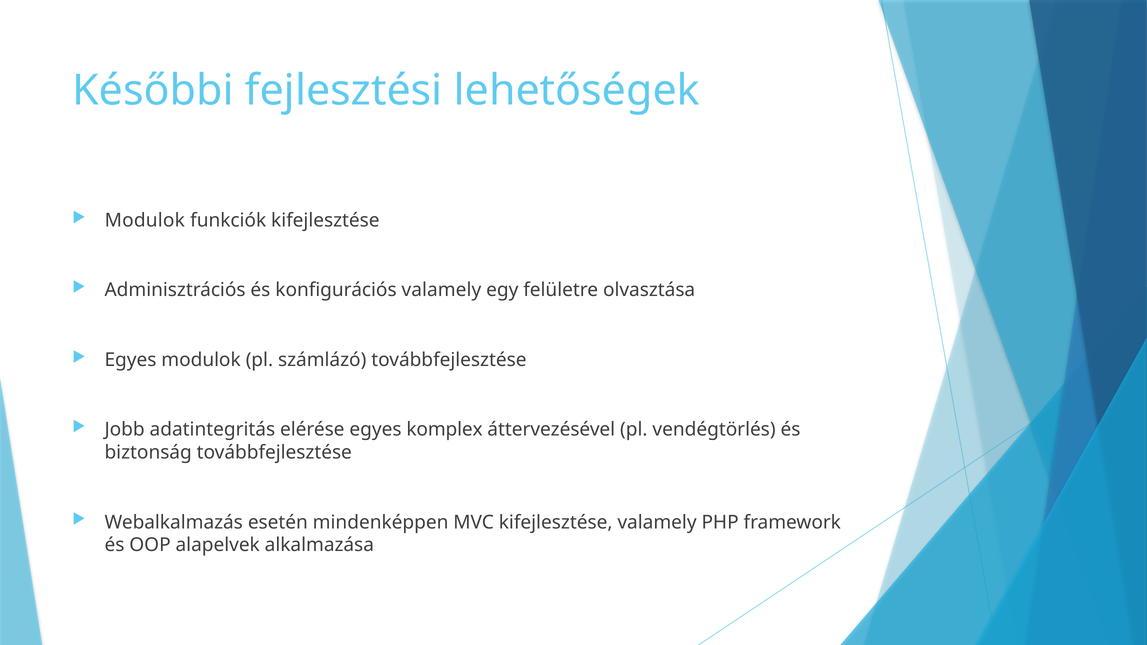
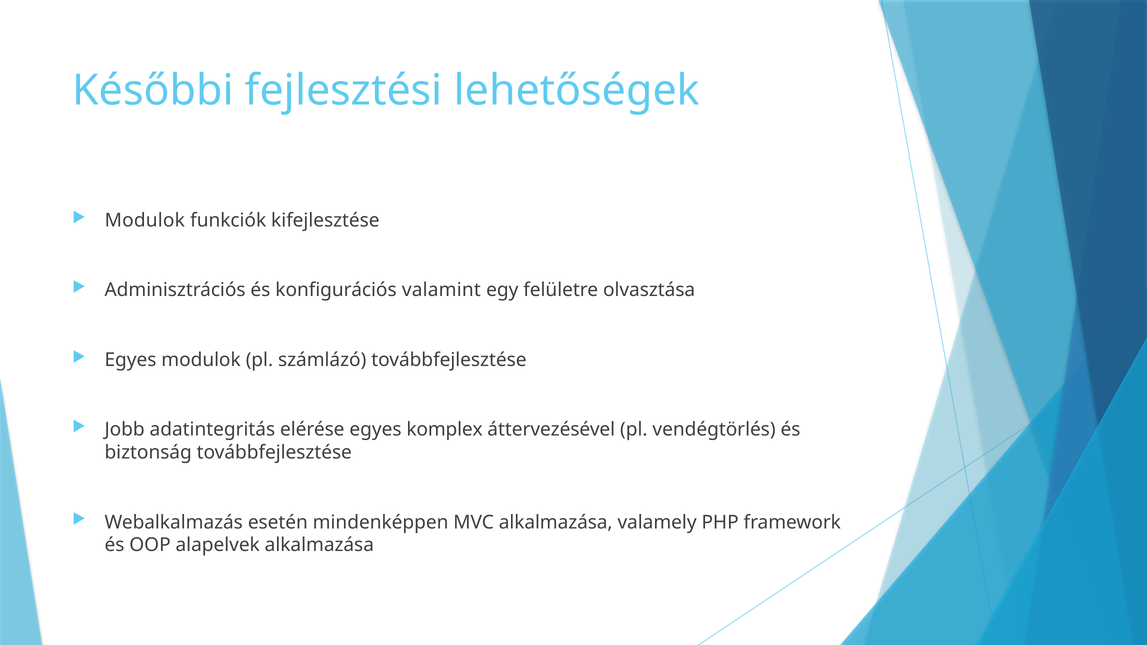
konfigurációs valamely: valamely -> valamint
MVC kifejlesztése: kifejlesztése -> alkalmazása
